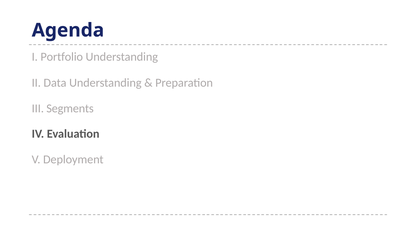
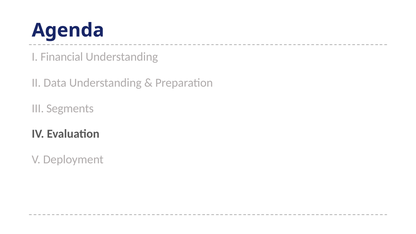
Portfolio: Portfolio -> Financial
